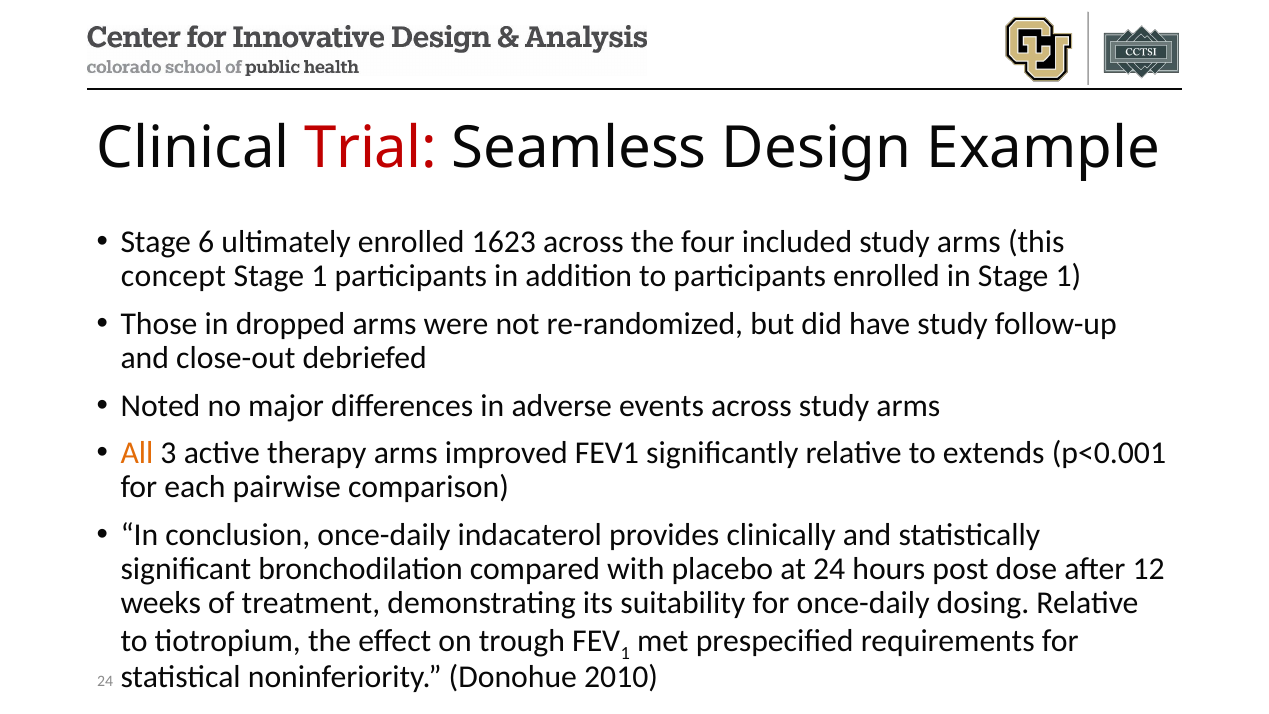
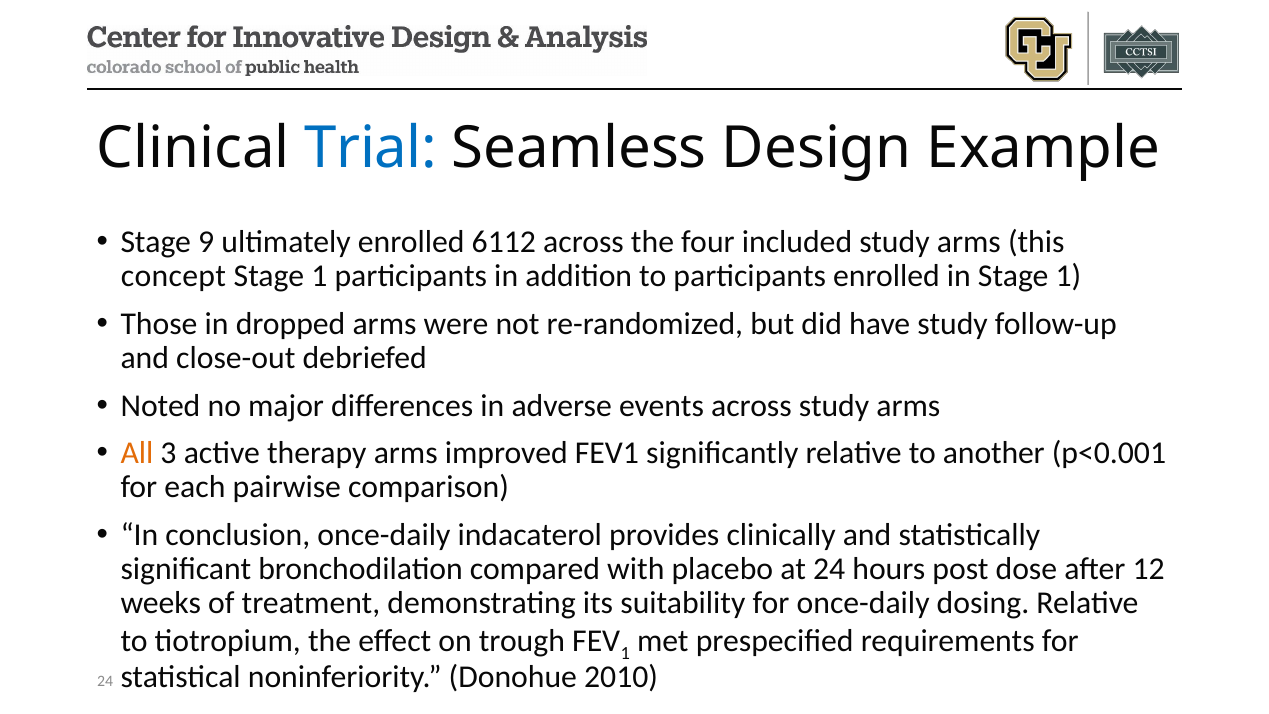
Trial colour: red -> blue
6: 6 -> 9
1623: 1623 -> 6112
extends: extends -> another
